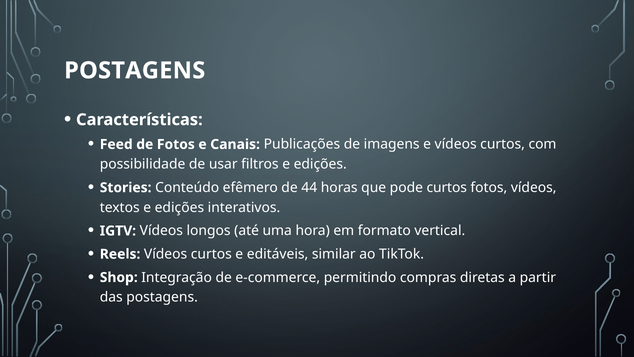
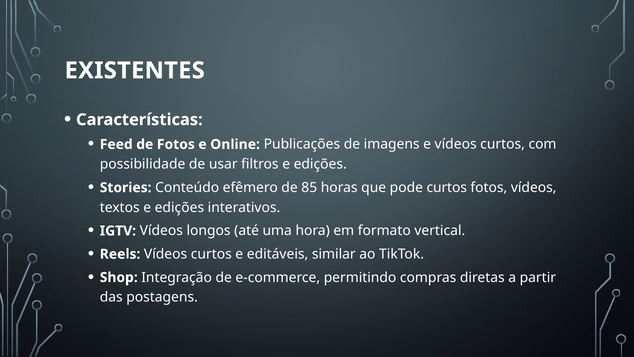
POSTAGENS at (135, 70): POSTAGENS -> EXISTENTES
Canais: Canais -> Online
44: 44 -> 85
